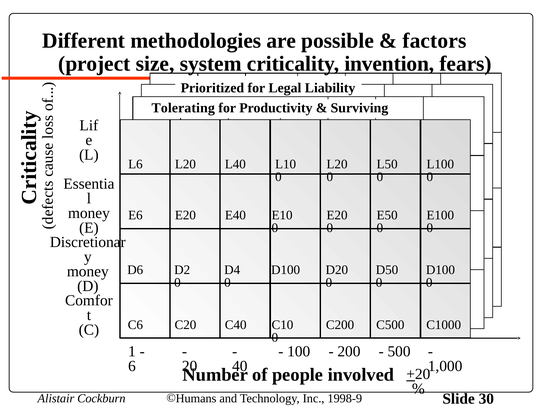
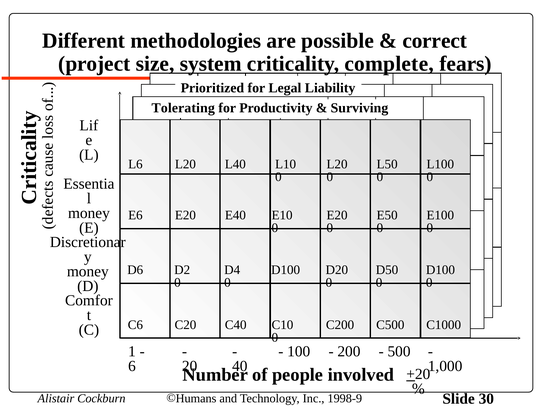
factors: factors -> correct
invention: invention -> complete
